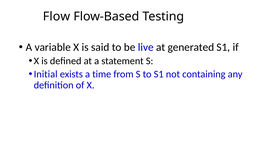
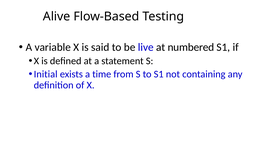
Flow: Flow -> Alive
generated: generated -> numbered
